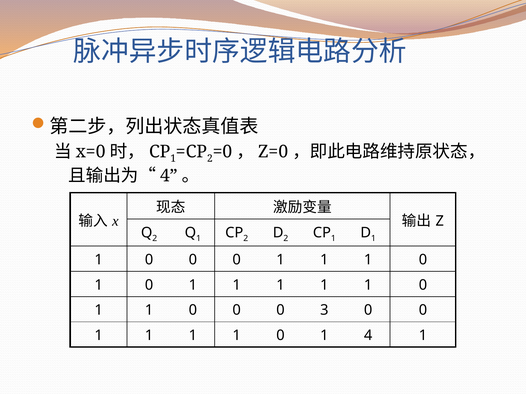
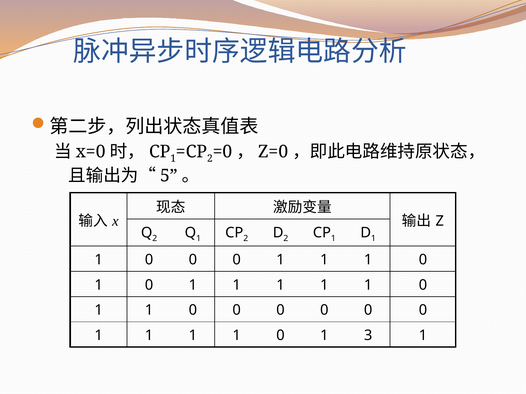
4 at (169, 176): 4 -> 5
3 at (324, 310): 3 -> 0
1 4: 4 -> 3
